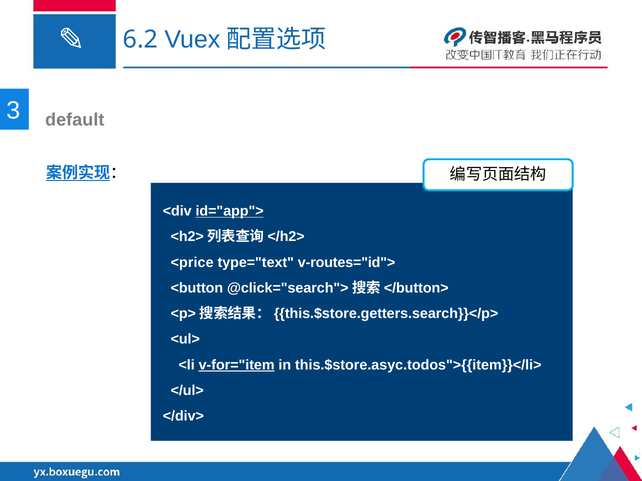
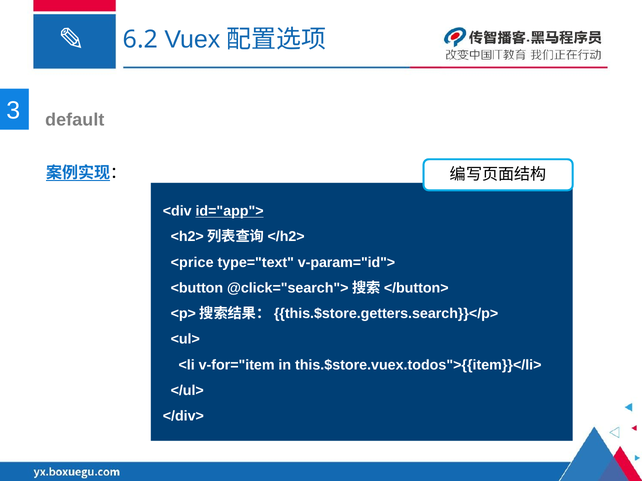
v-routes="id">: v-routes="id"> -> v-param="id">
v-for="item underline: present -> none
this.$store.asyc.todos">{{item}}</li>: this.$store.asyc.todos">{{item}}</li> -> this.$store.vuex.todos">{{item}}</li>
